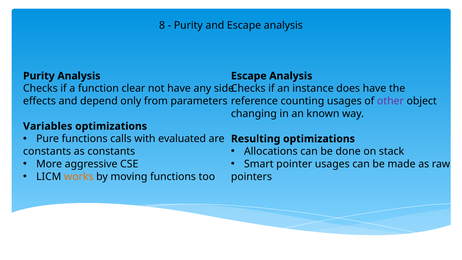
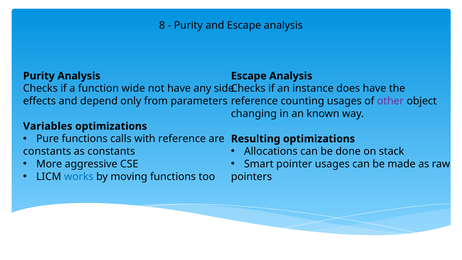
clear: clear -> wide
with evaluated: evaluated -> reference
works colour: orange -> blue
